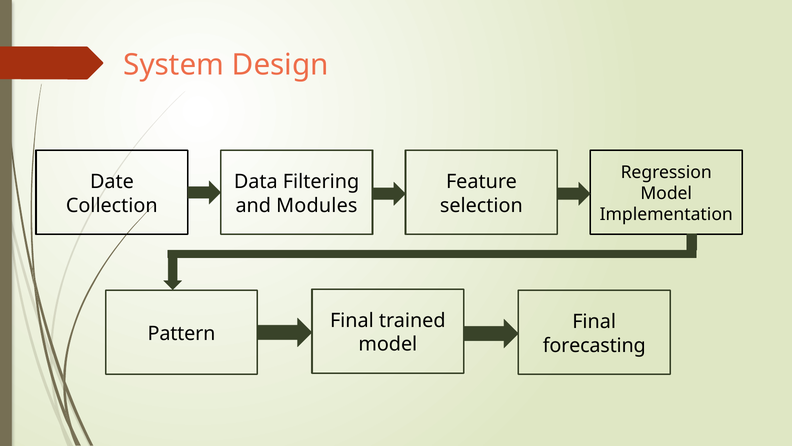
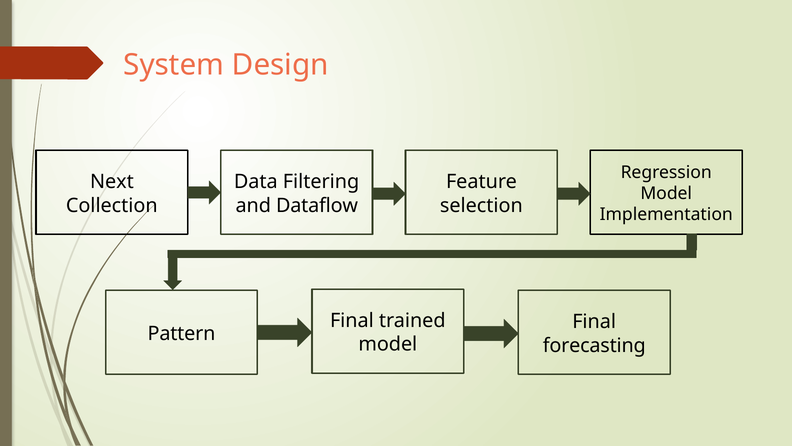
Date: Date -> Next
Modules: Modules -> Dataflow
